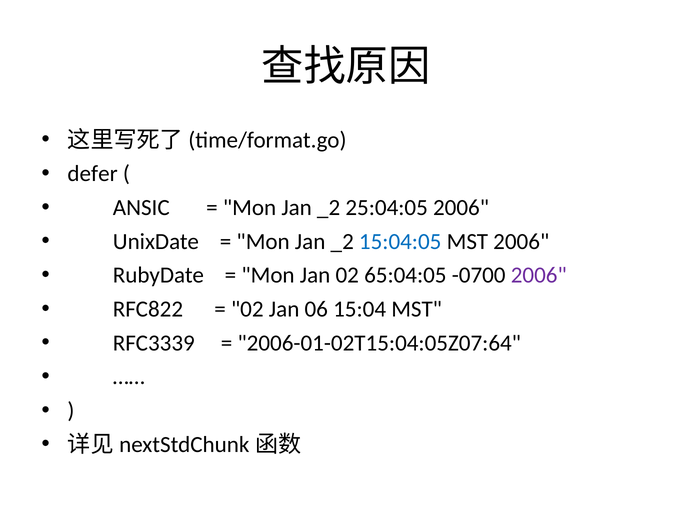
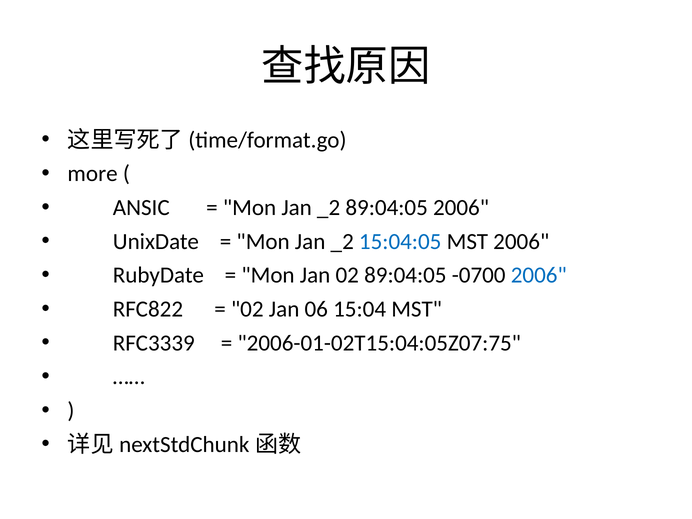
defer: defer -> more
_2 25:04:05: 25:04:05 -> 89:04:05
02 65:04:05: 65:04:05 -> 89:04:05
2006 at (539, 275) colour: purple -> blue
2006-01-02T15:04:05Z07:64: 2006-01-02T15:04:05Z07:64 -> 2006-01-02T15:04:05Z07:75
